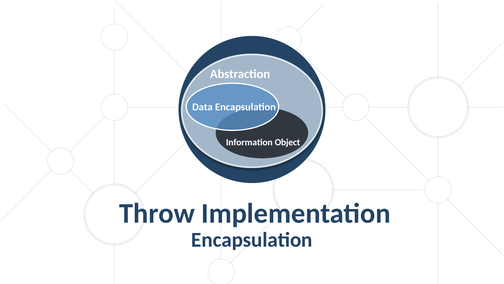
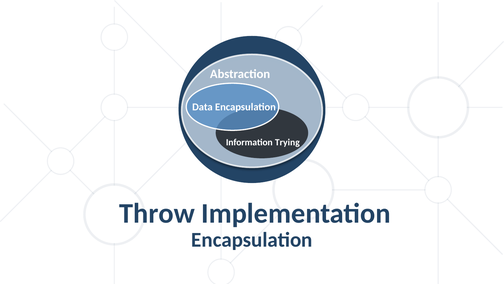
Object: Object -> Trying
